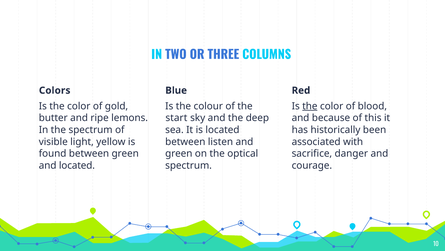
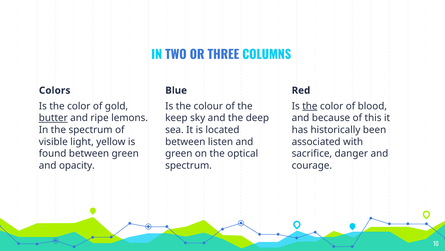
butter underline: none -> present
start: start -> keep
and located: located -> opacity
